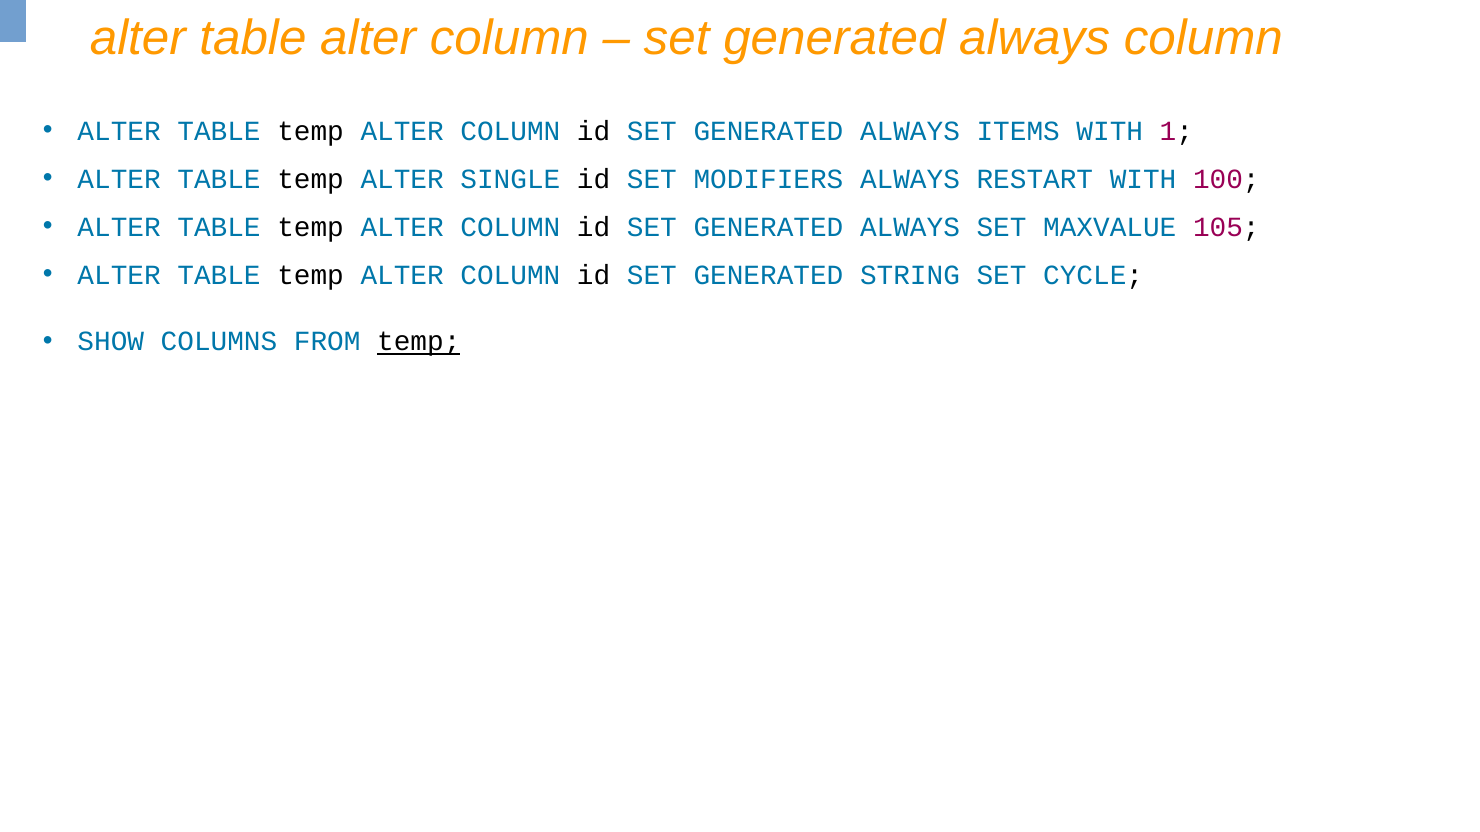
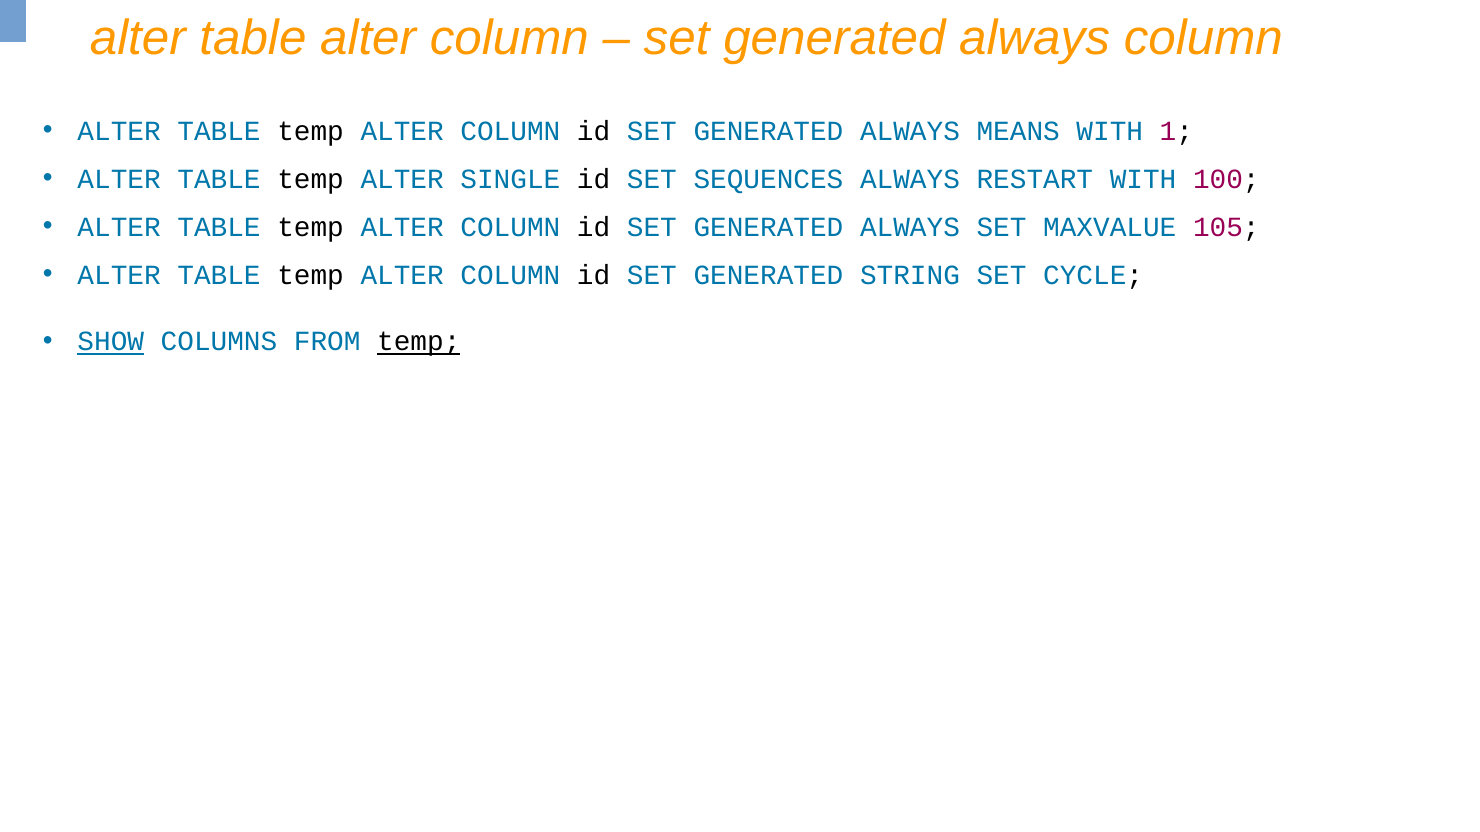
ITEMS: ITEMS -> MEANS
MODIFIERS: MODIFIERS -> SEQUENCES
SHOW underline: none -> present
